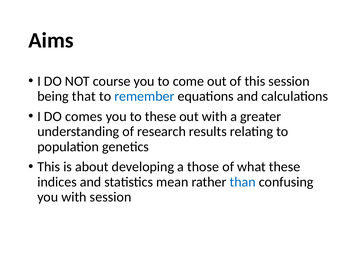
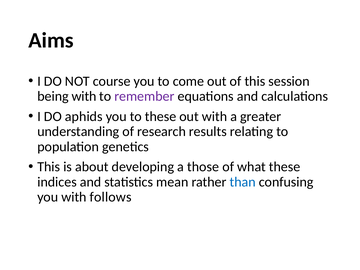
being that: that -> with
remember colour: blue -> purple
comes: comes -> aphids
with session: session -> follows
